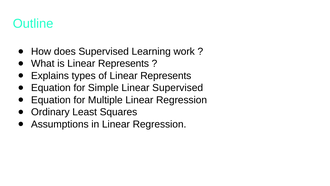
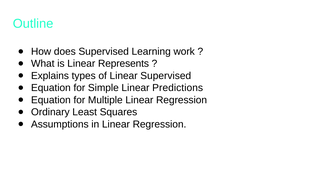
of Linear Represents: Represents -> Supervised
Linear Supervised: Supervised -> Predictions
